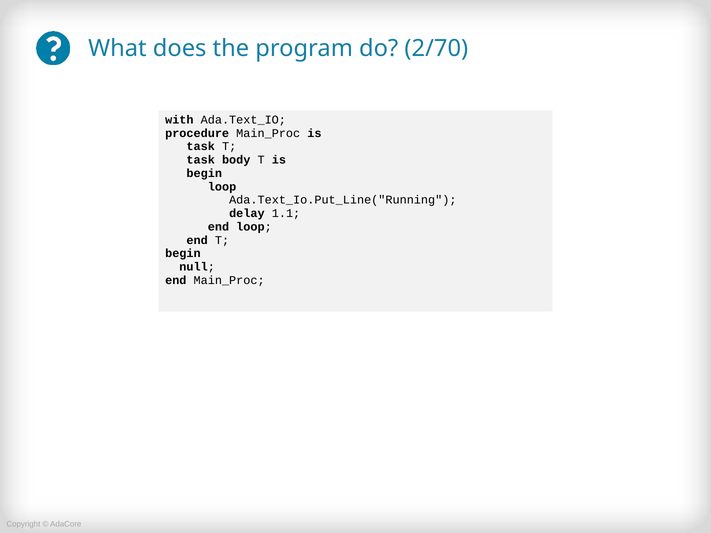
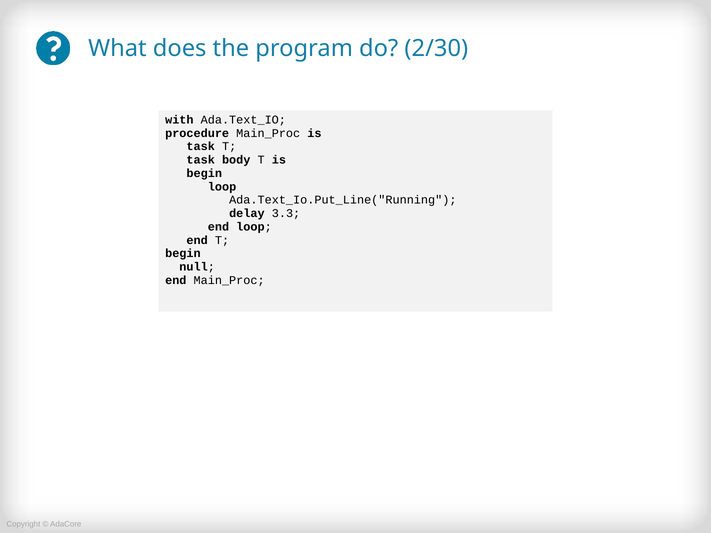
2/70: 2/70 -> 2/30
1.1: 1.1 -> 3.3
